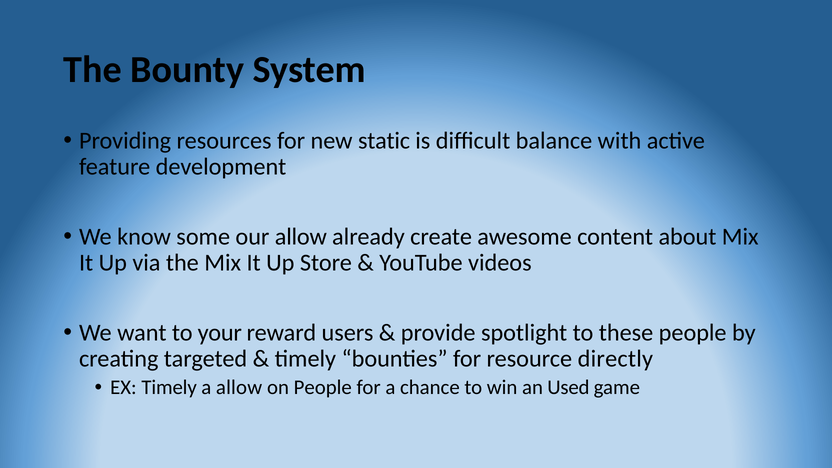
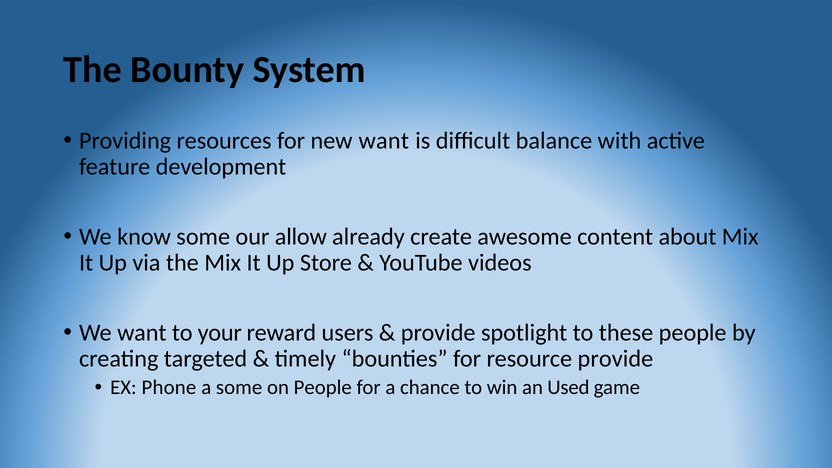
new static: static -> want
resource directly: directly -> provide
EX Timely: Timely -> Phone
a allow: allow -> some
